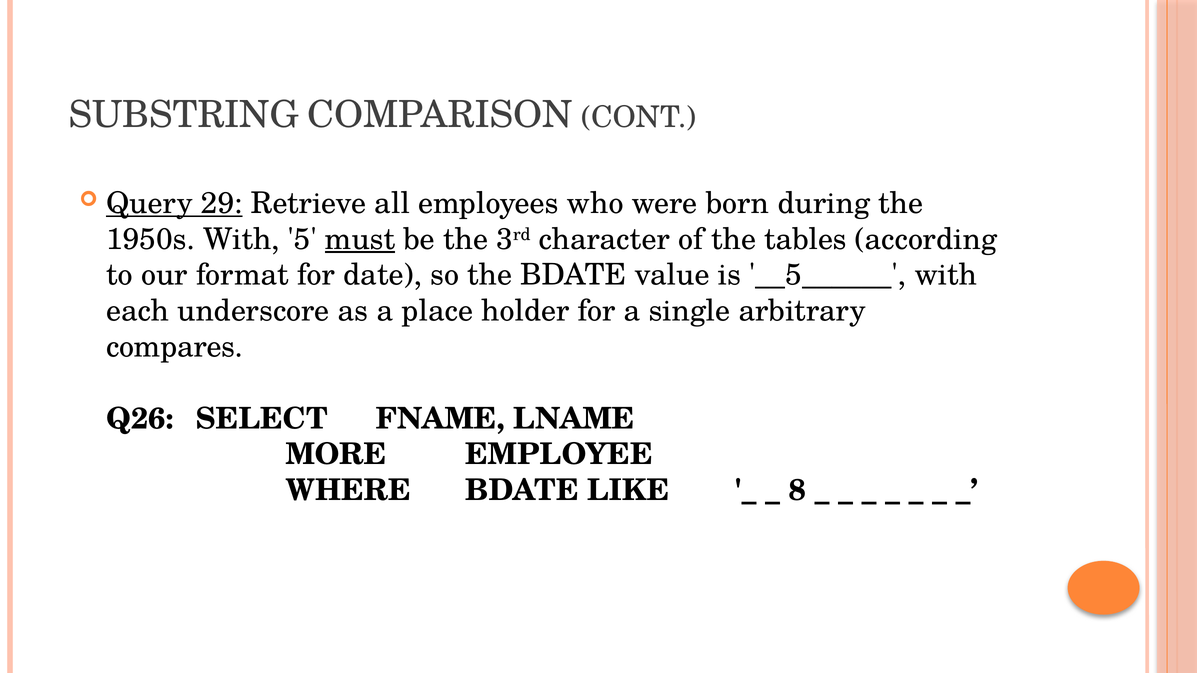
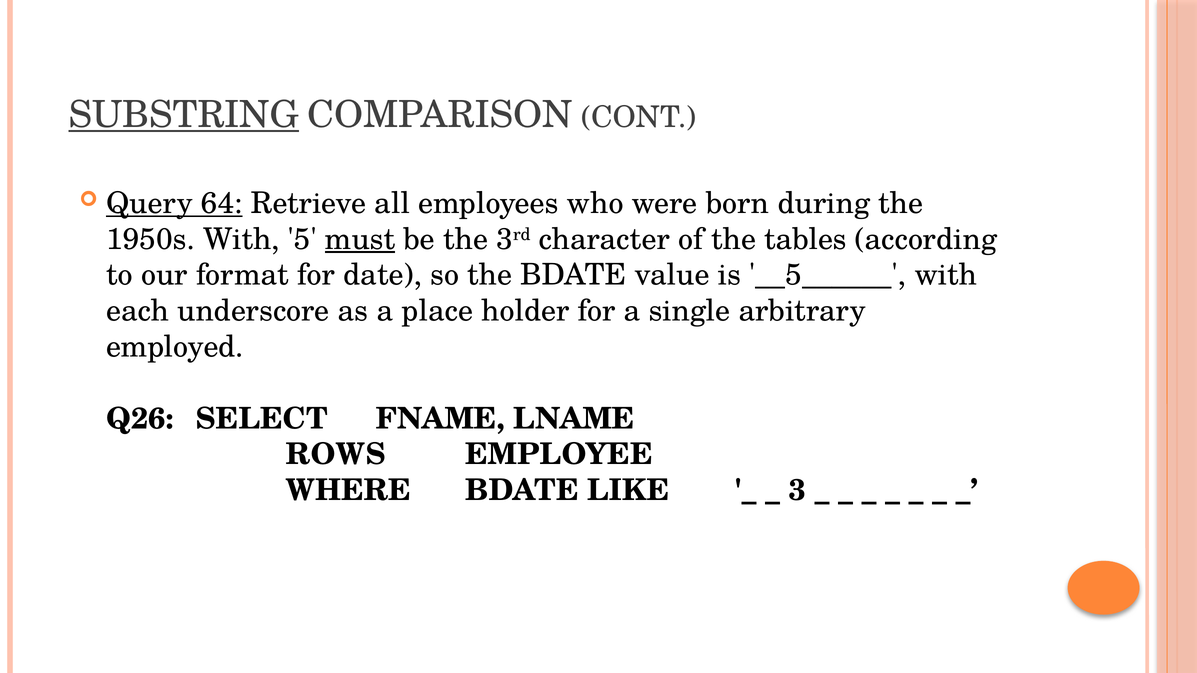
SUBSTRING underline: none -> present
29: 29 -> 64
compares: compares -> employed
MORE: MORE -> ROWS
8: 8 -> 3
